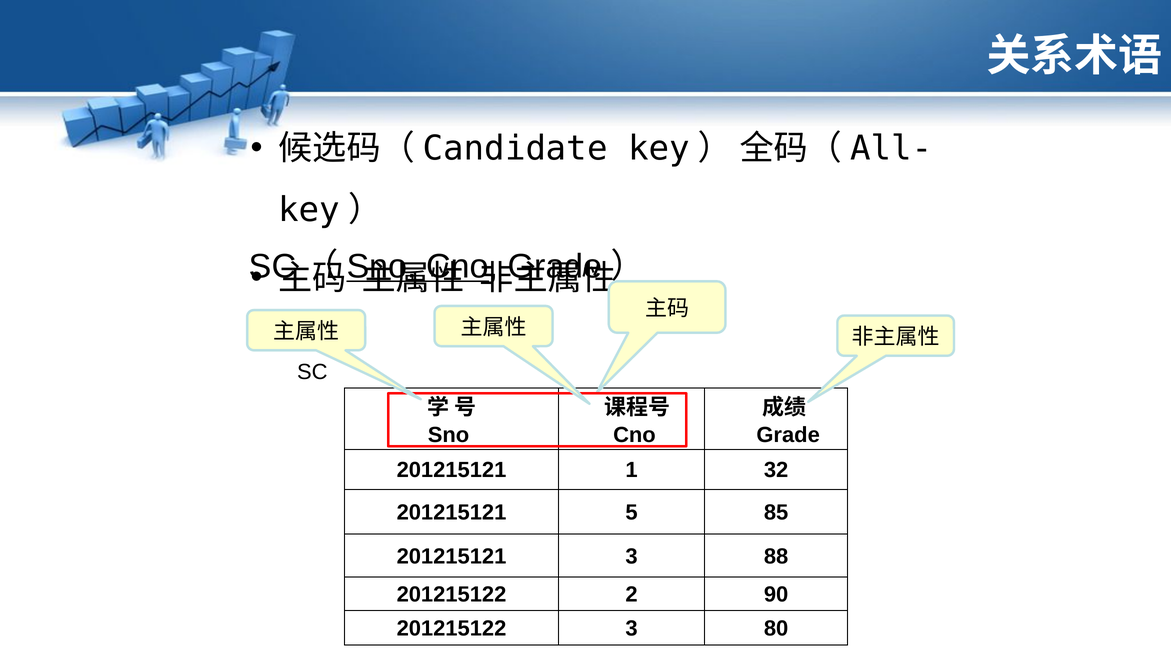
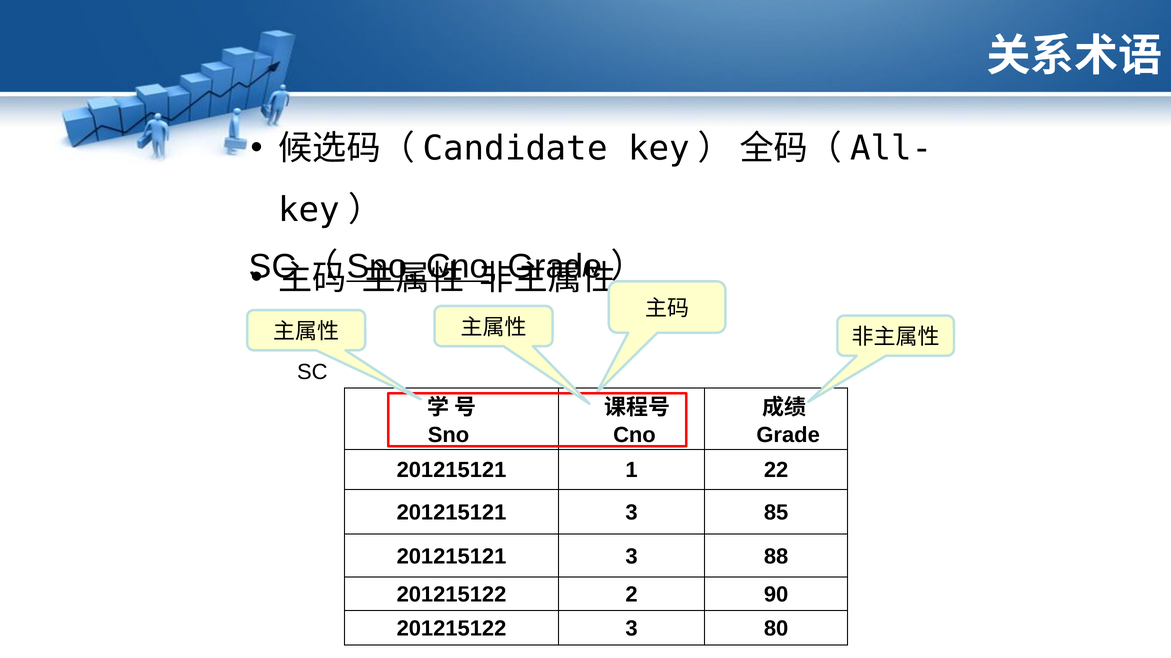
32: 32 -> 22
5 at (632, 513): 5 -> 3
